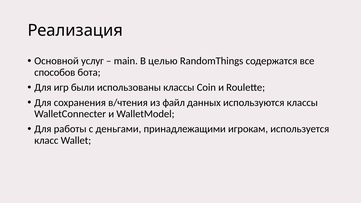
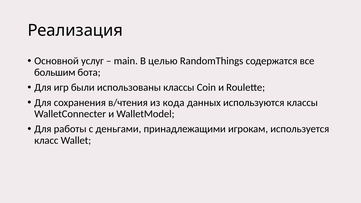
способов: способов -> большим
файл: файл -> кода
